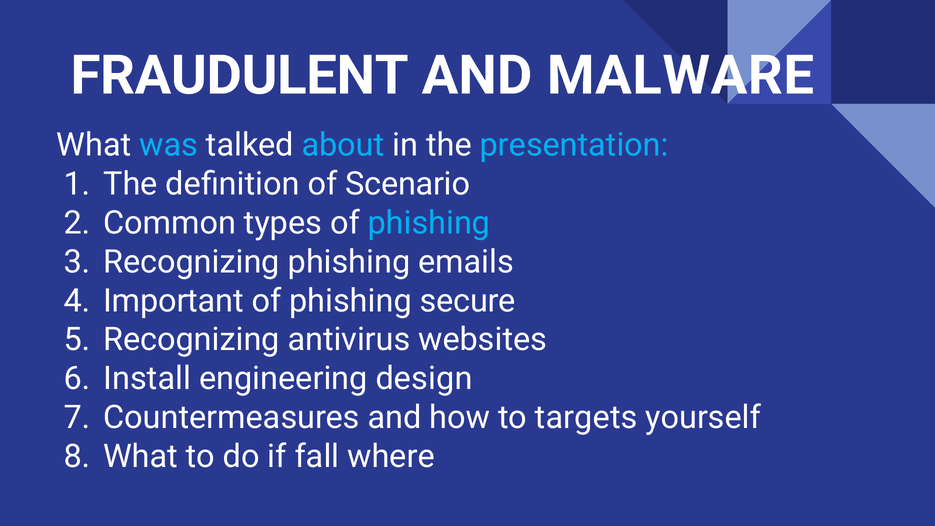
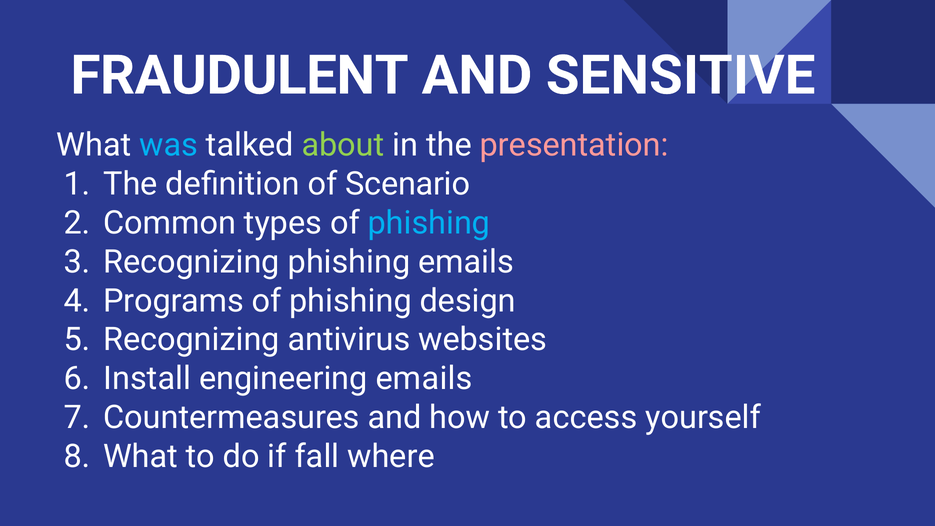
MALWARE: MALWARE -> SENSITIVE
about colour: light blue -> light green
presentation colour: light blue -> pink
Important: Important -> Programs
secure: secure -> design
engineering design: design -> emails
targets: targets -> access
